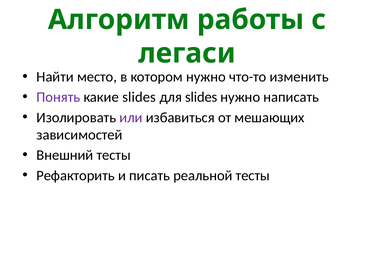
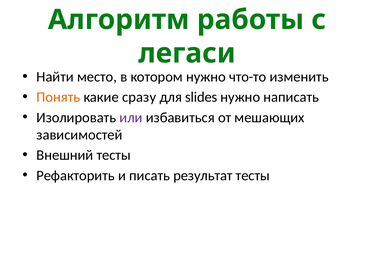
Понять colour: purple -> orange
какие slides: slides -> сразу
реальной: реальной -> результат
